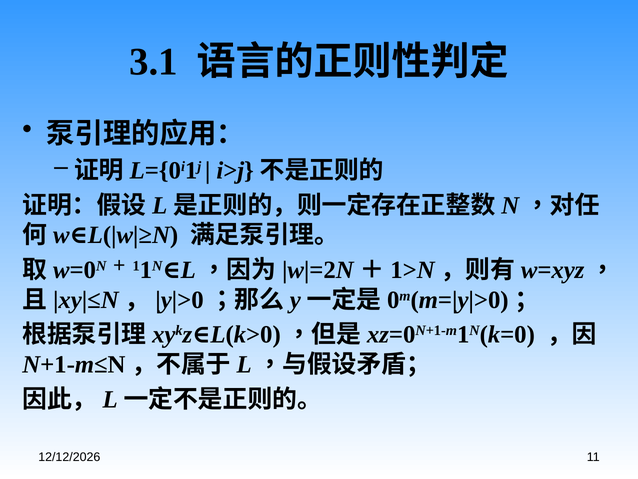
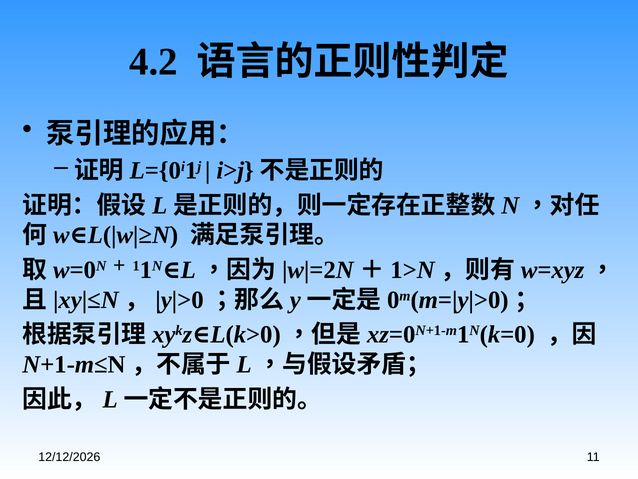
3.1: 3.1 -> 4.2
